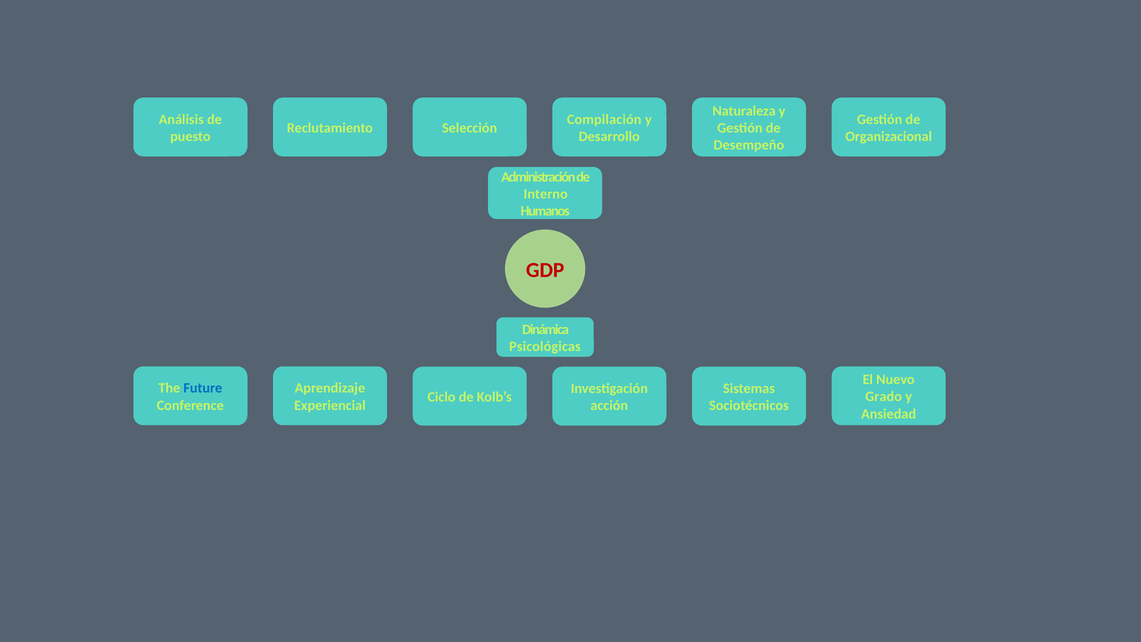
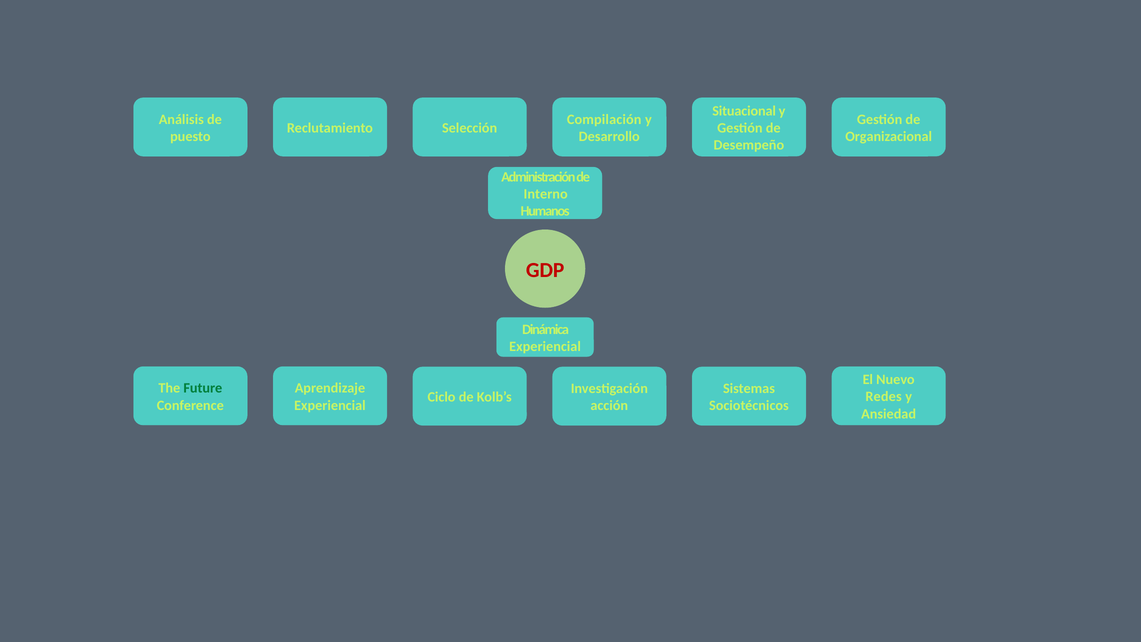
Naturaleza: Naturaleza -> Situacional
Psicológicas at (545, 346): Psicológicas -> Experiencial
Future colour: blue -> green
Grado: Grado -> Redes
